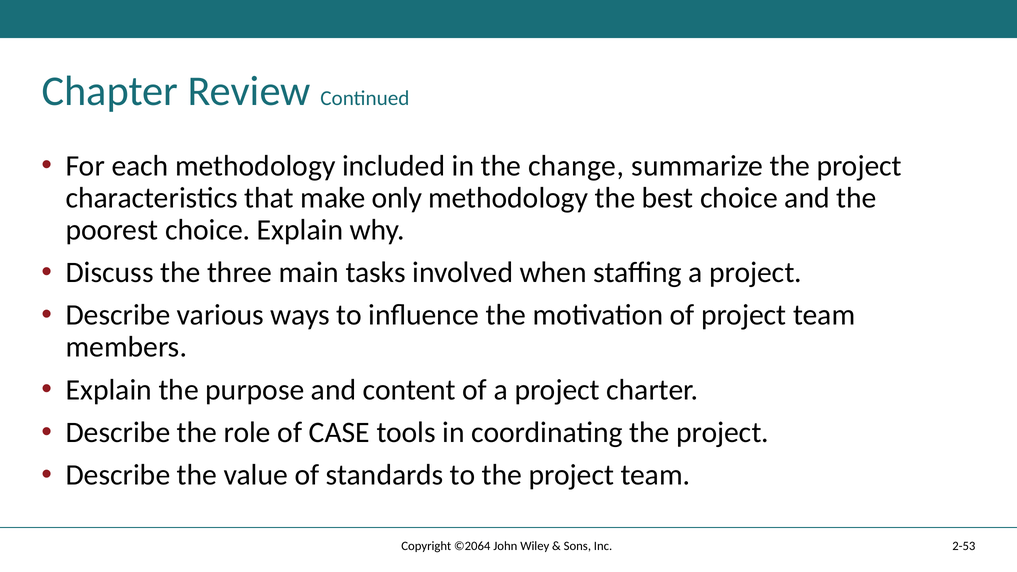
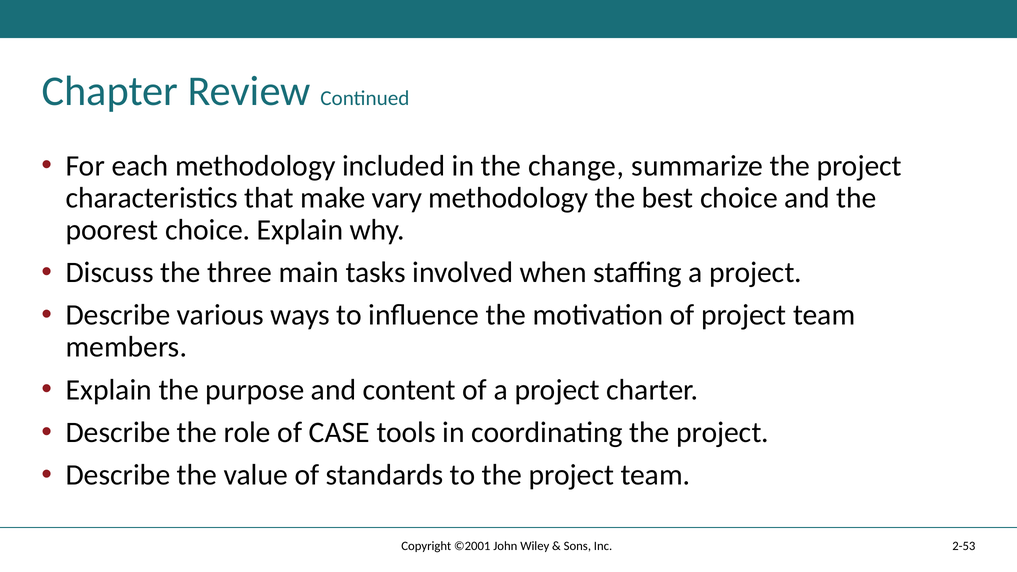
only: only -> vary
©2064: ©2064 -> ©2001
